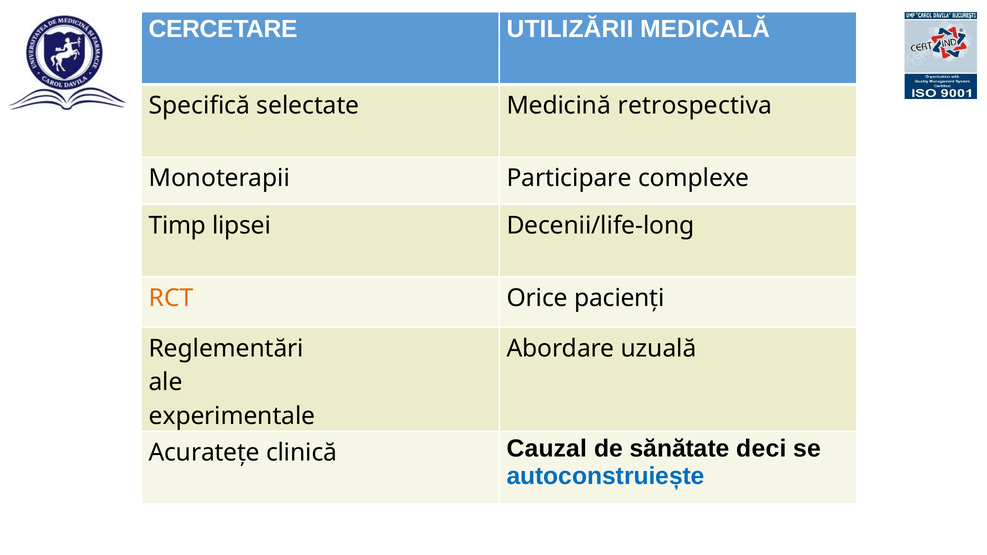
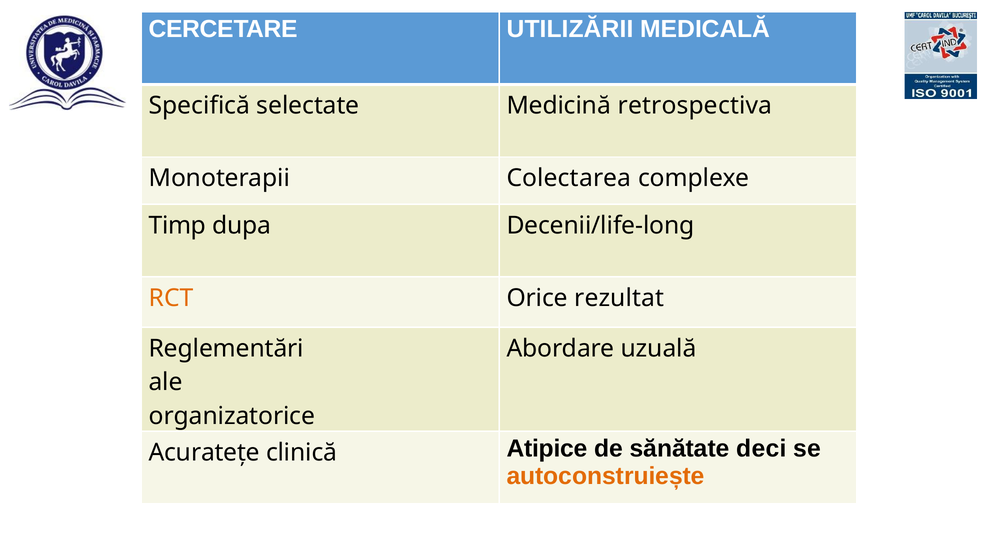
Participare: Participare -> Colectarea
lipsei: lipsei -> dupa
pacienți: pacienți -> rezultat
experimentale: experimentale -> organizatorice
Cauzal: Cauzal -> Atipice
autoconstruiește colour: blue -> orange
